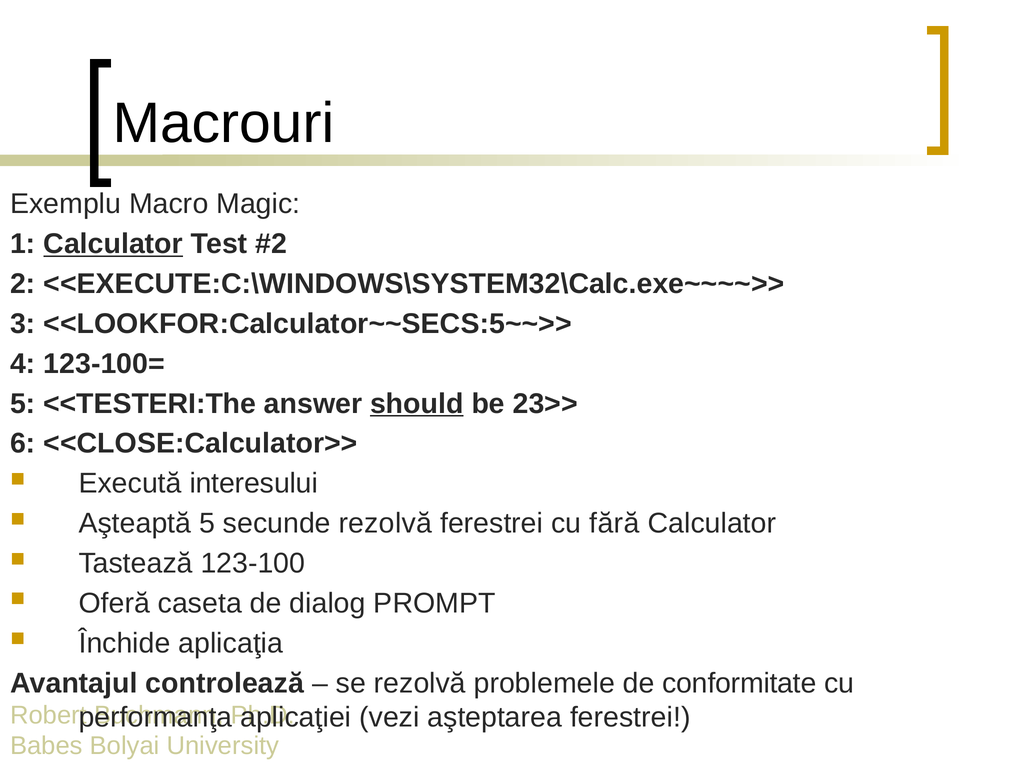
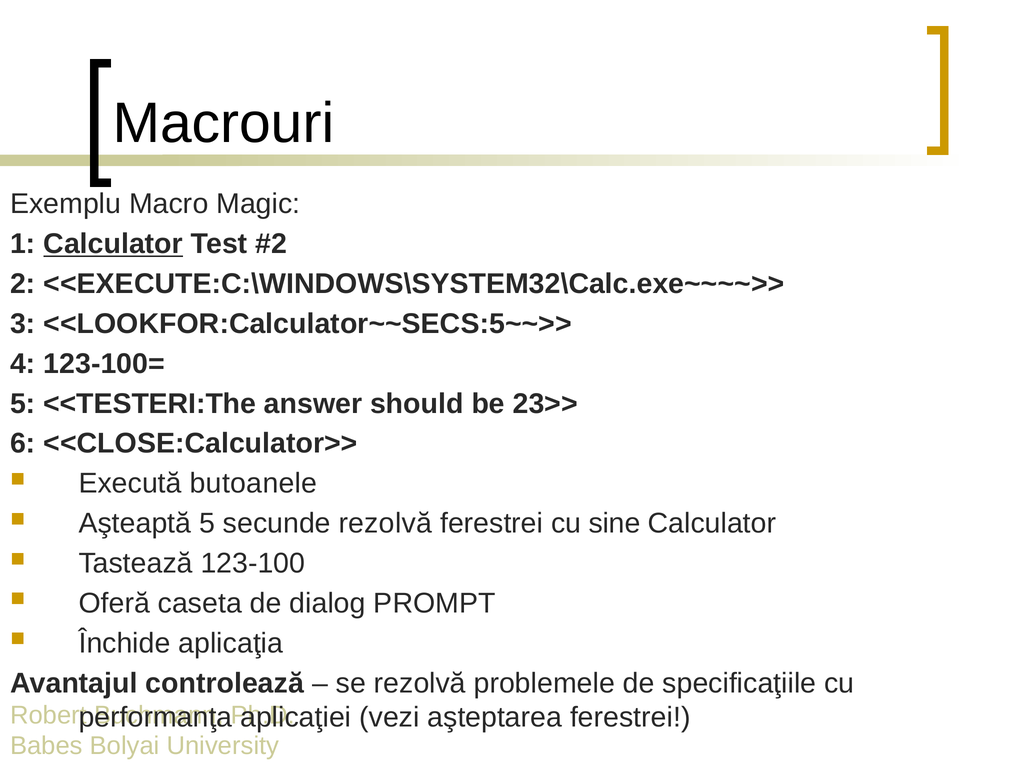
should underline: present -> none
interesului: interesului -> butoanele
fără: fără -> sine
conformitate: conformitate -> specificaţiile
